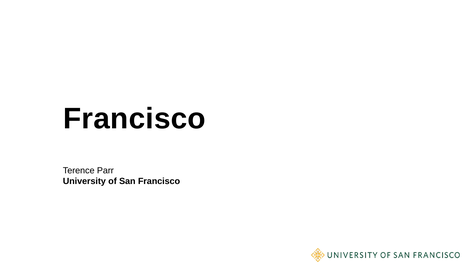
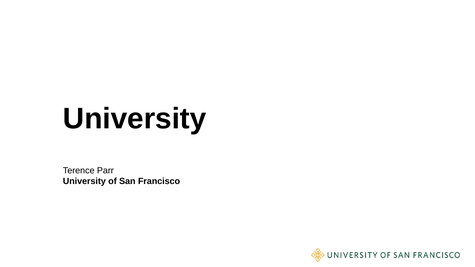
Francisco at (135, 119): Francisco -> University
